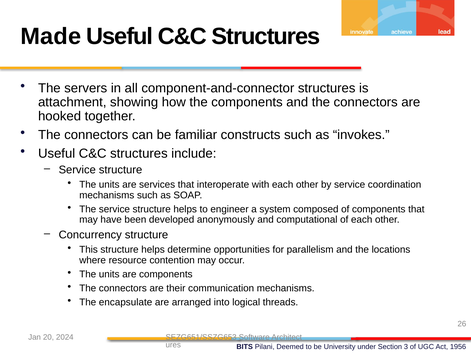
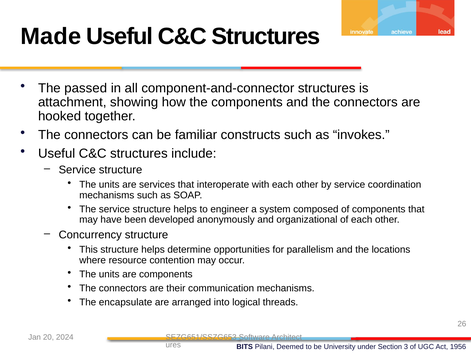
servers: servers -> passed
computational: computational -> organizational
